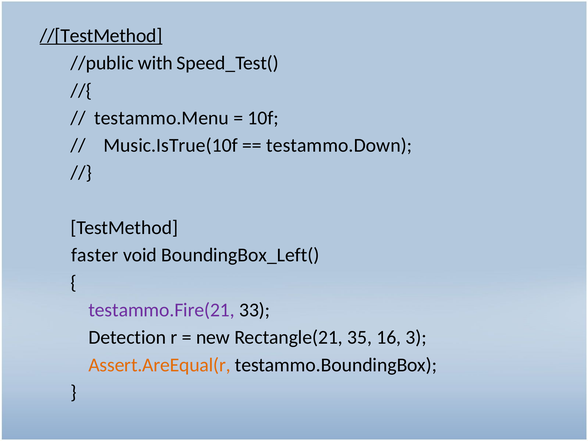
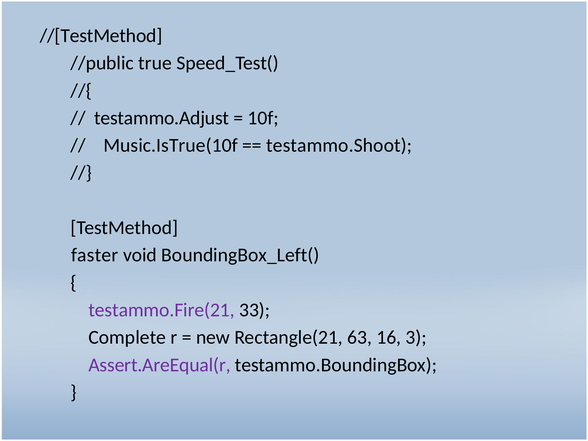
//[TestMethod underline: present -> none
with: with -> true
testammo.Menu: testammo.Menu -> testammo.Adjust
testammo.Down: testammo.Down -> testammo.Shoot
Detection: Detection -> Complete
35: 35 -> 63
Assert.AreEqual(r colour: orange -> purple
